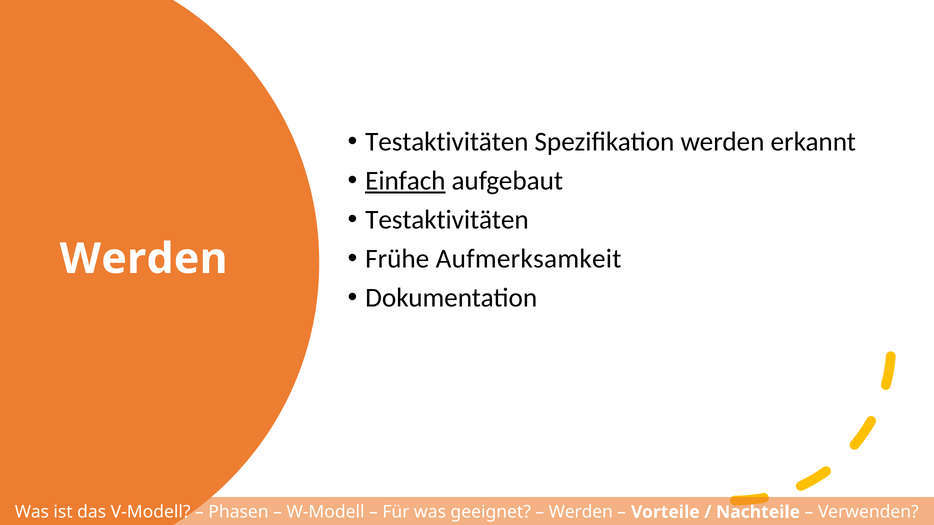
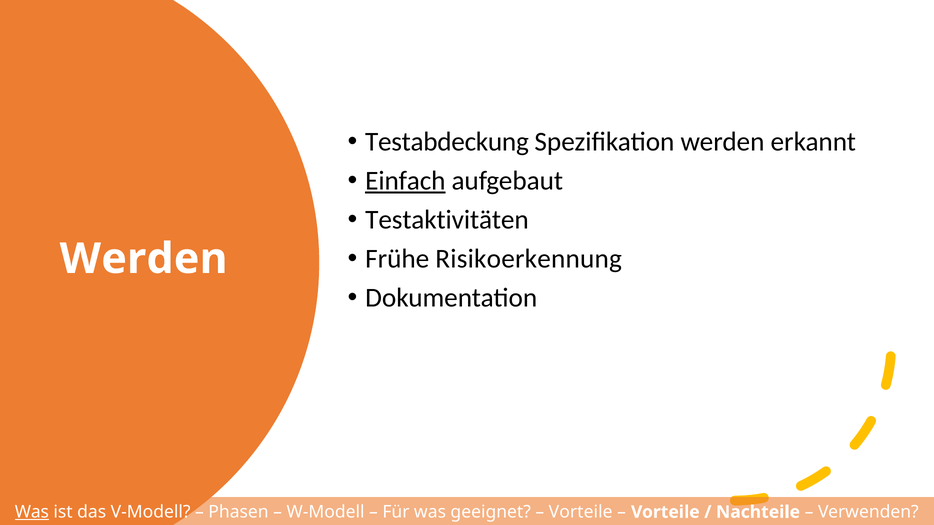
Testaktivitäten at (447, 142): Testaktivitäten -> Testabdeckung
Aufmerksamkeit: Aufmerksamkeit -> Risikoerkennung
Was at (32, 512) underline: none -> present
Werden at (581, 512): Werden -> Vorteile
